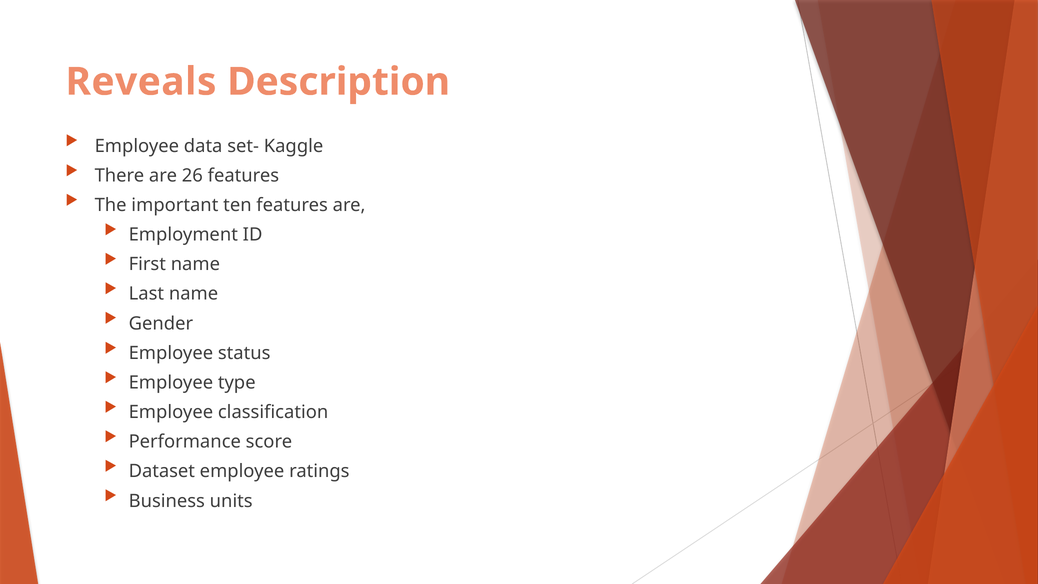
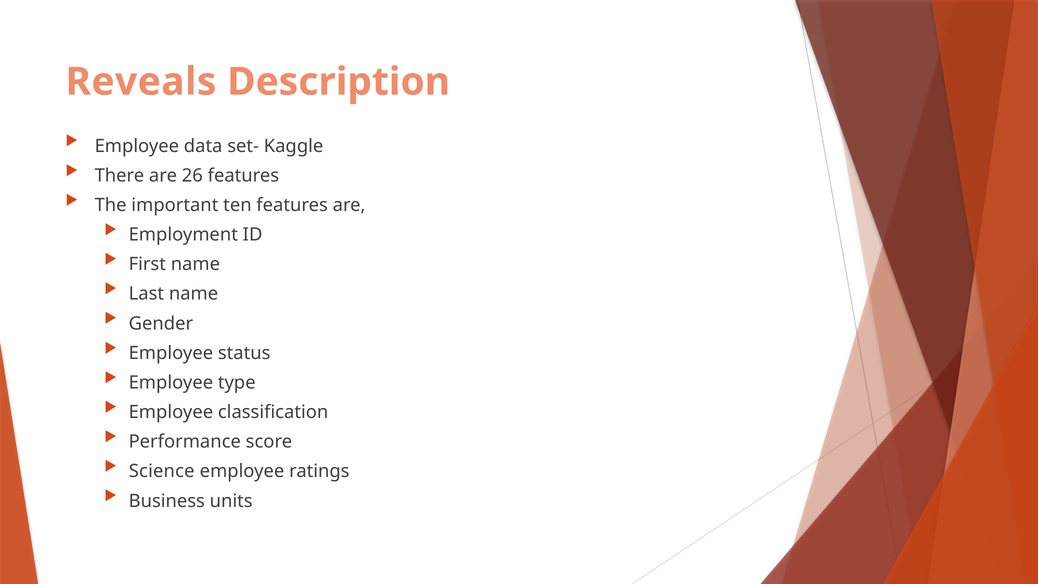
Dataset: Dataset -> Science
